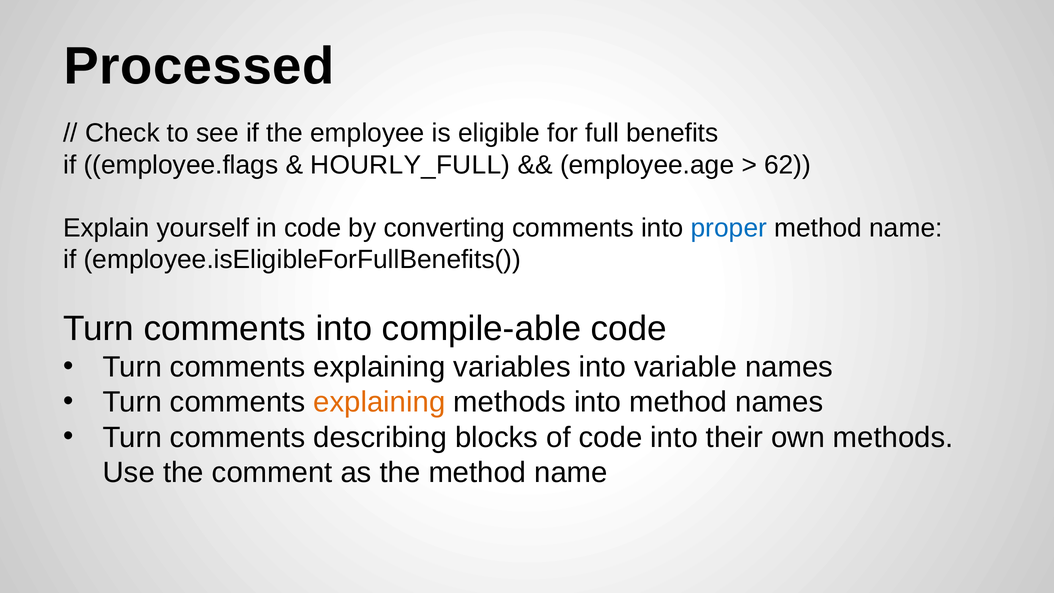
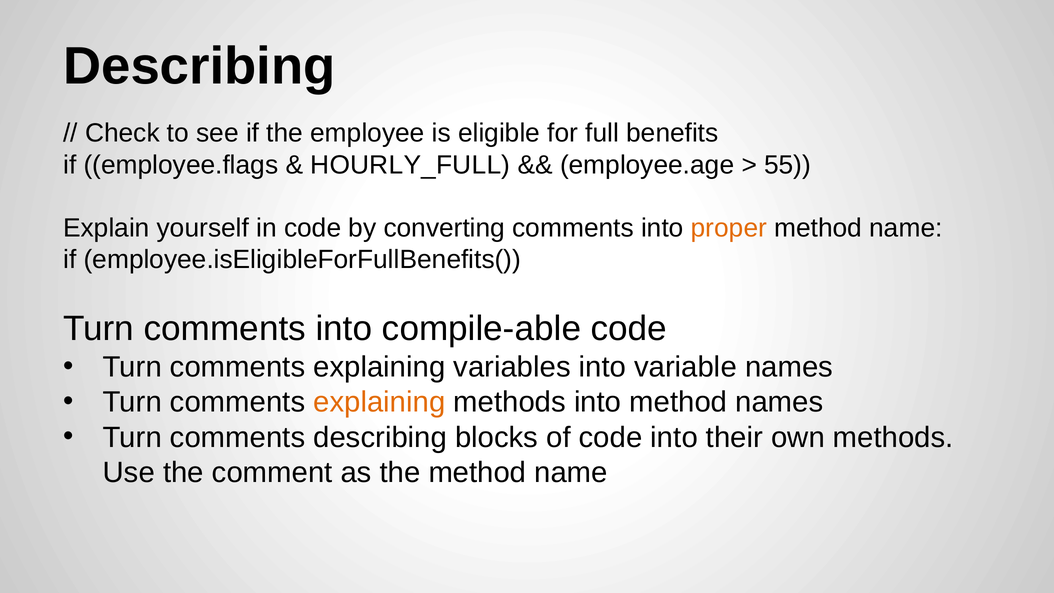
Processed at (199, 66): Processed -> Describing
62: 62 -> 55
proper colour: blue -> orange
